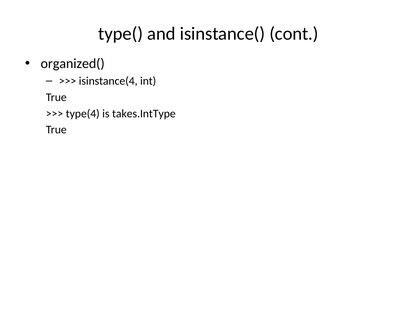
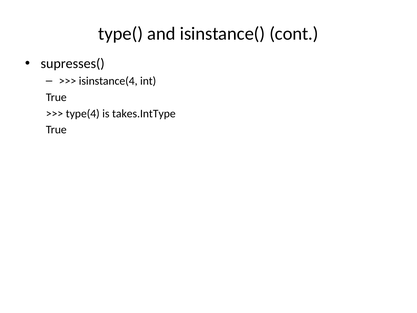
organized(: organized( -> supresses(
